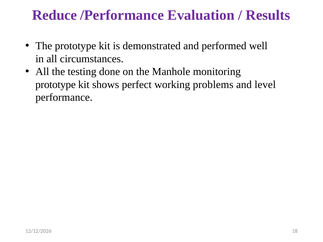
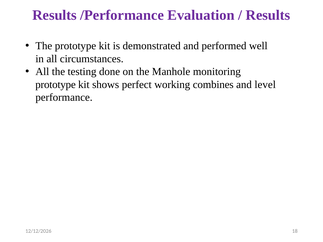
Reduce at (55, 15): Reduce -> Results
problems: problems -> combines
